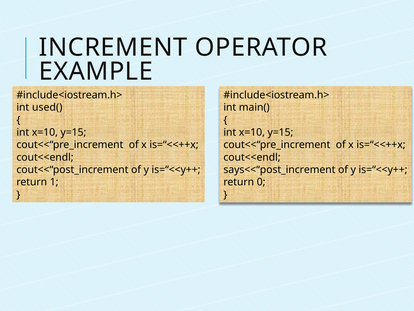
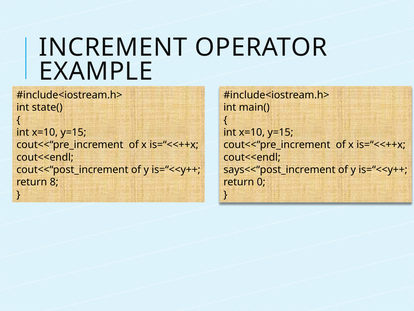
used(: used( -> state(
1: 1 -> 8
